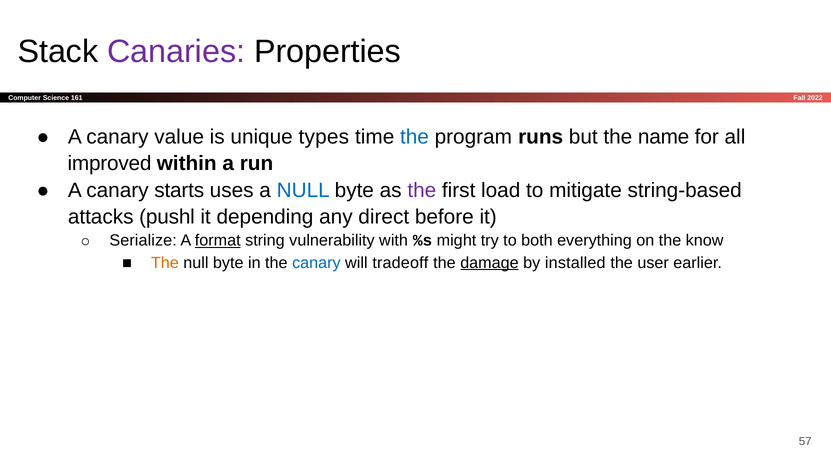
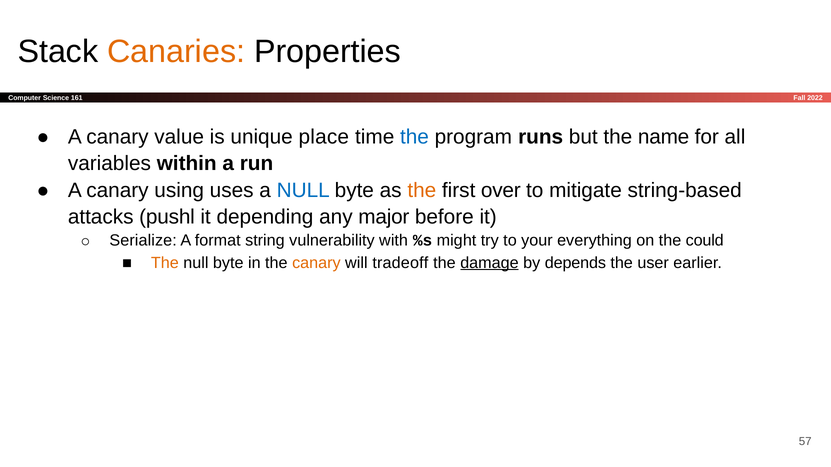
Canaries colour: purple -> orange
types: types -> place
improved: improved -> variables
starts: starts -> using
the at (422, 191) colour: purple -> orange
load: load -> over
direct: direct -> major
format underline: present -> none
both: both -> your
know: know -> could
canary at (316, 263) colour: blue -> orange
installed: installed -> depends
